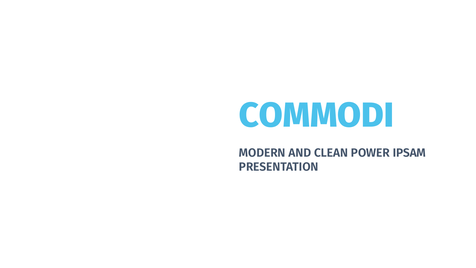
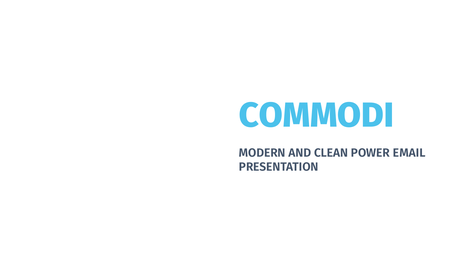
IPSAM: IPSAM -> EMAIL
